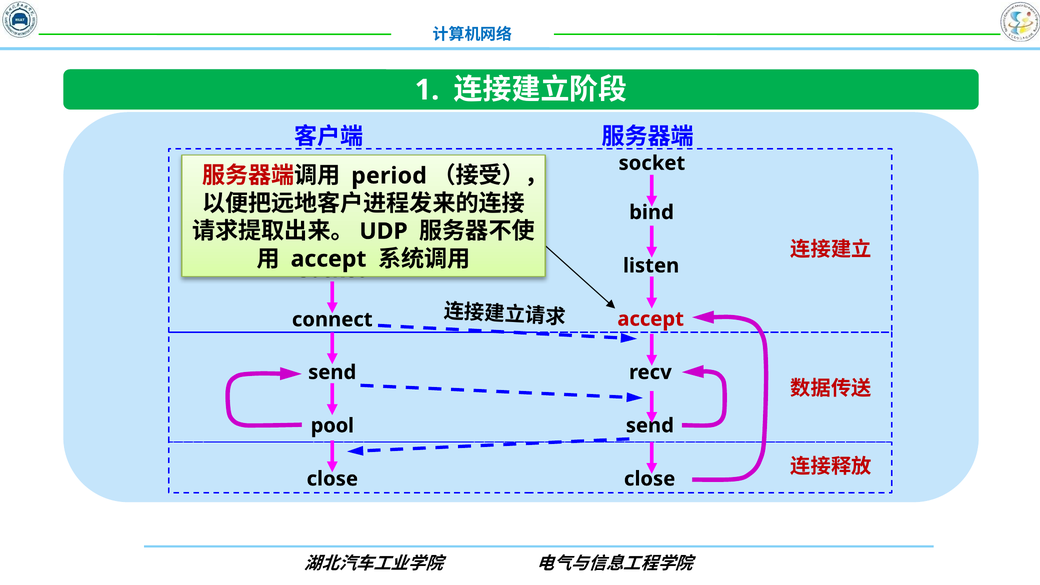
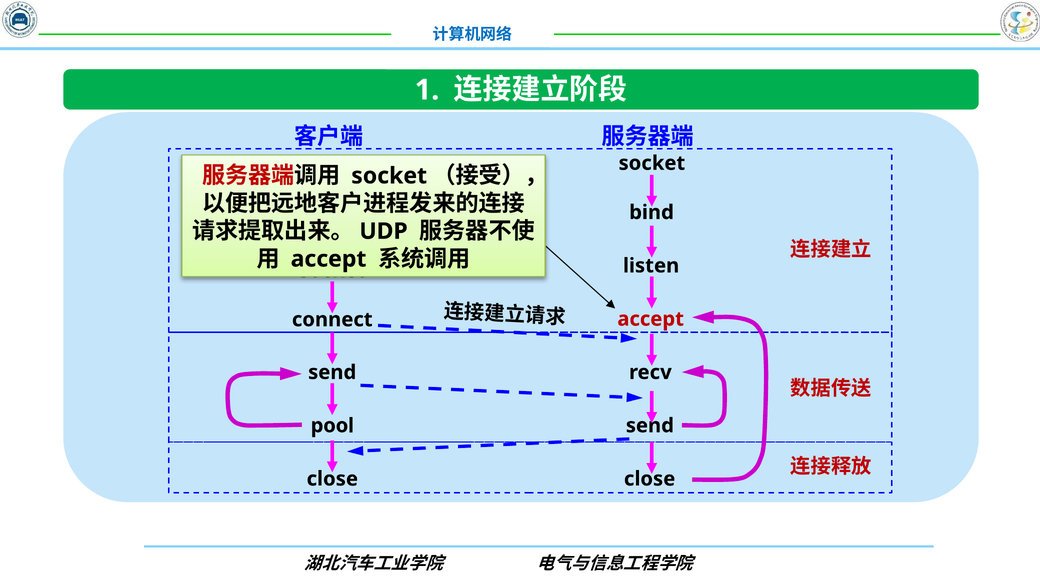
period at (389, 176): period -> socket
